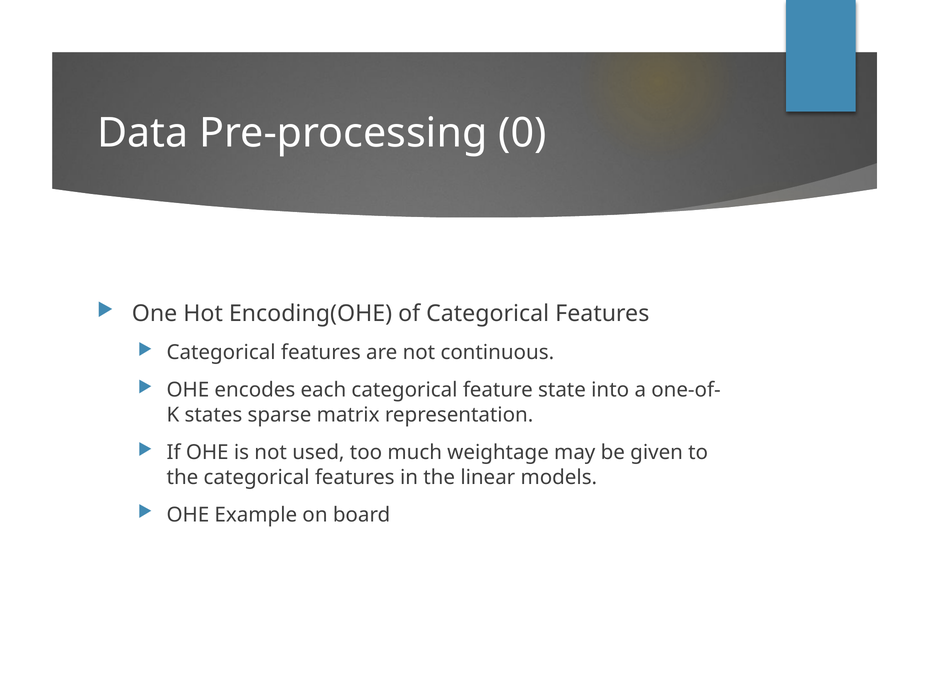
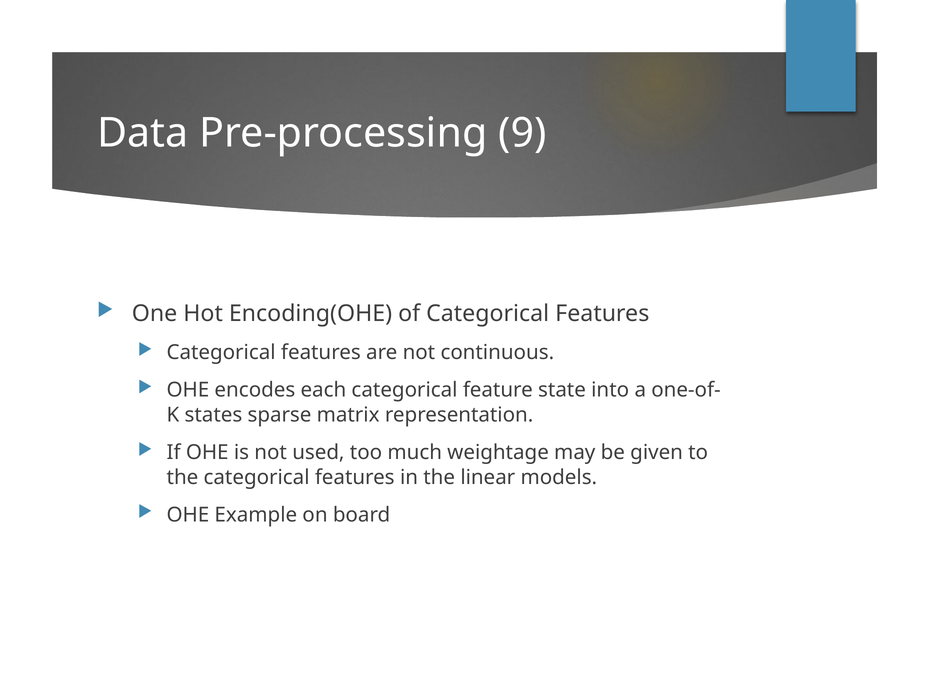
0: 0 -> 9
